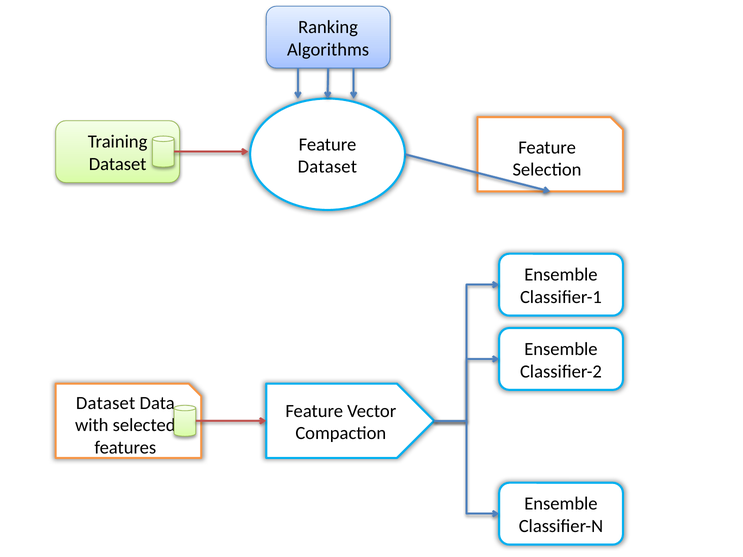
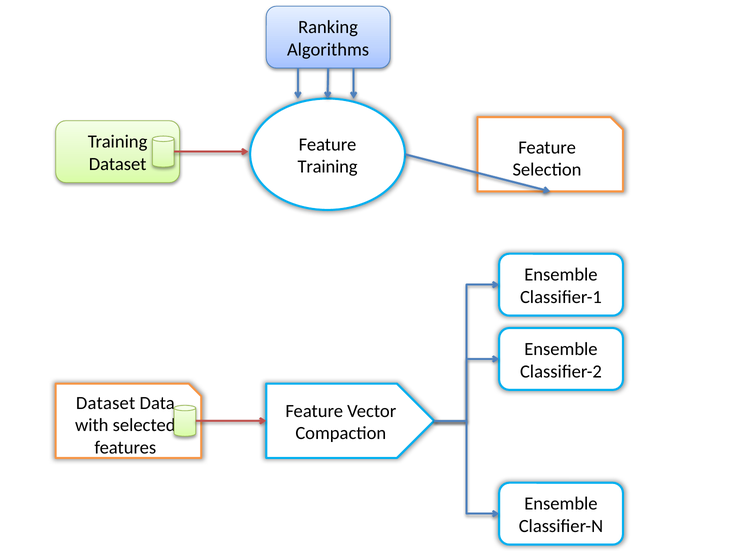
Dataset at (327, 167): Dataset -> Training
